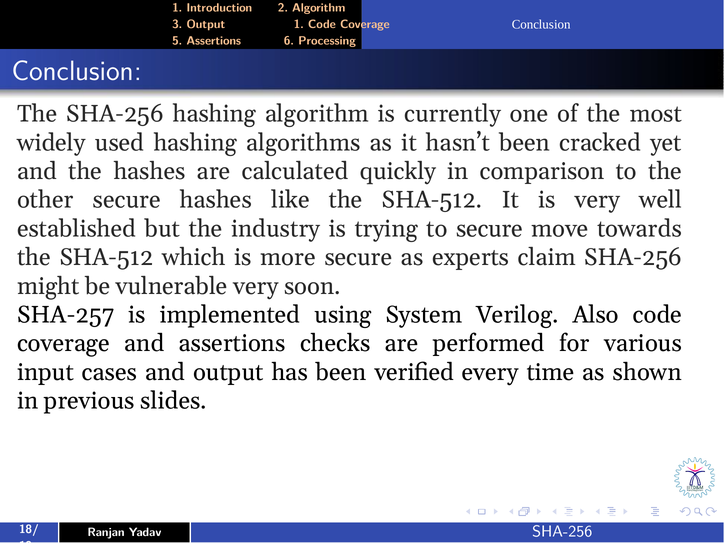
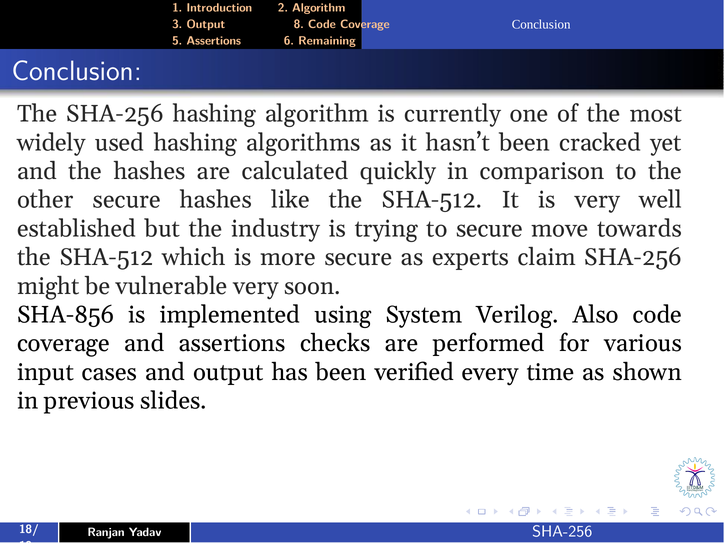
Output 1: 1 -> 8
Processing: Processing -> Remaining
SHA-257: SHA-257 -> SHA-856
